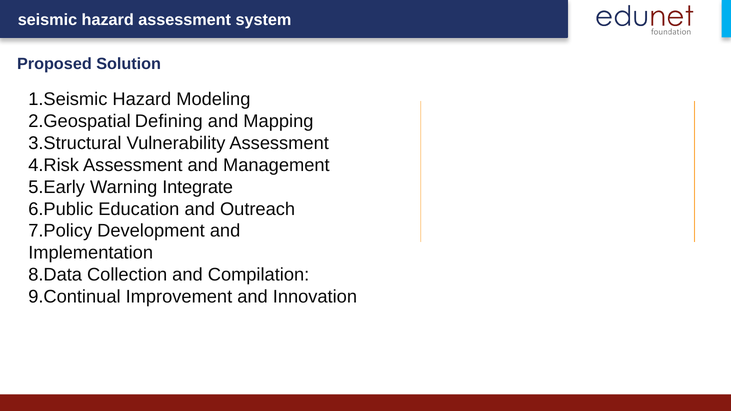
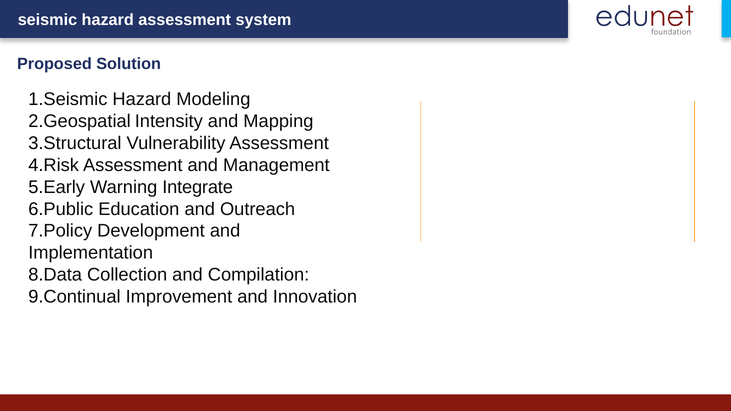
Defining: Defining -> Intensity
